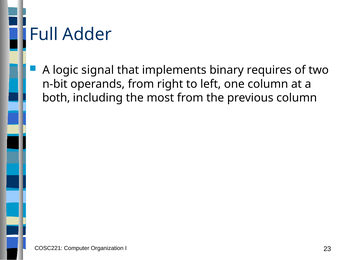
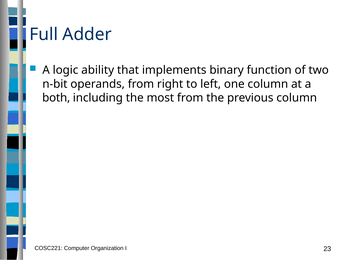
signal: signal -> ability
requires: requires -> function
